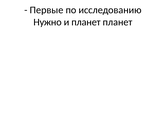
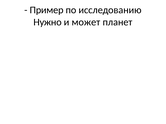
Первые: Первые -> Пример
и планет: планет -> может
